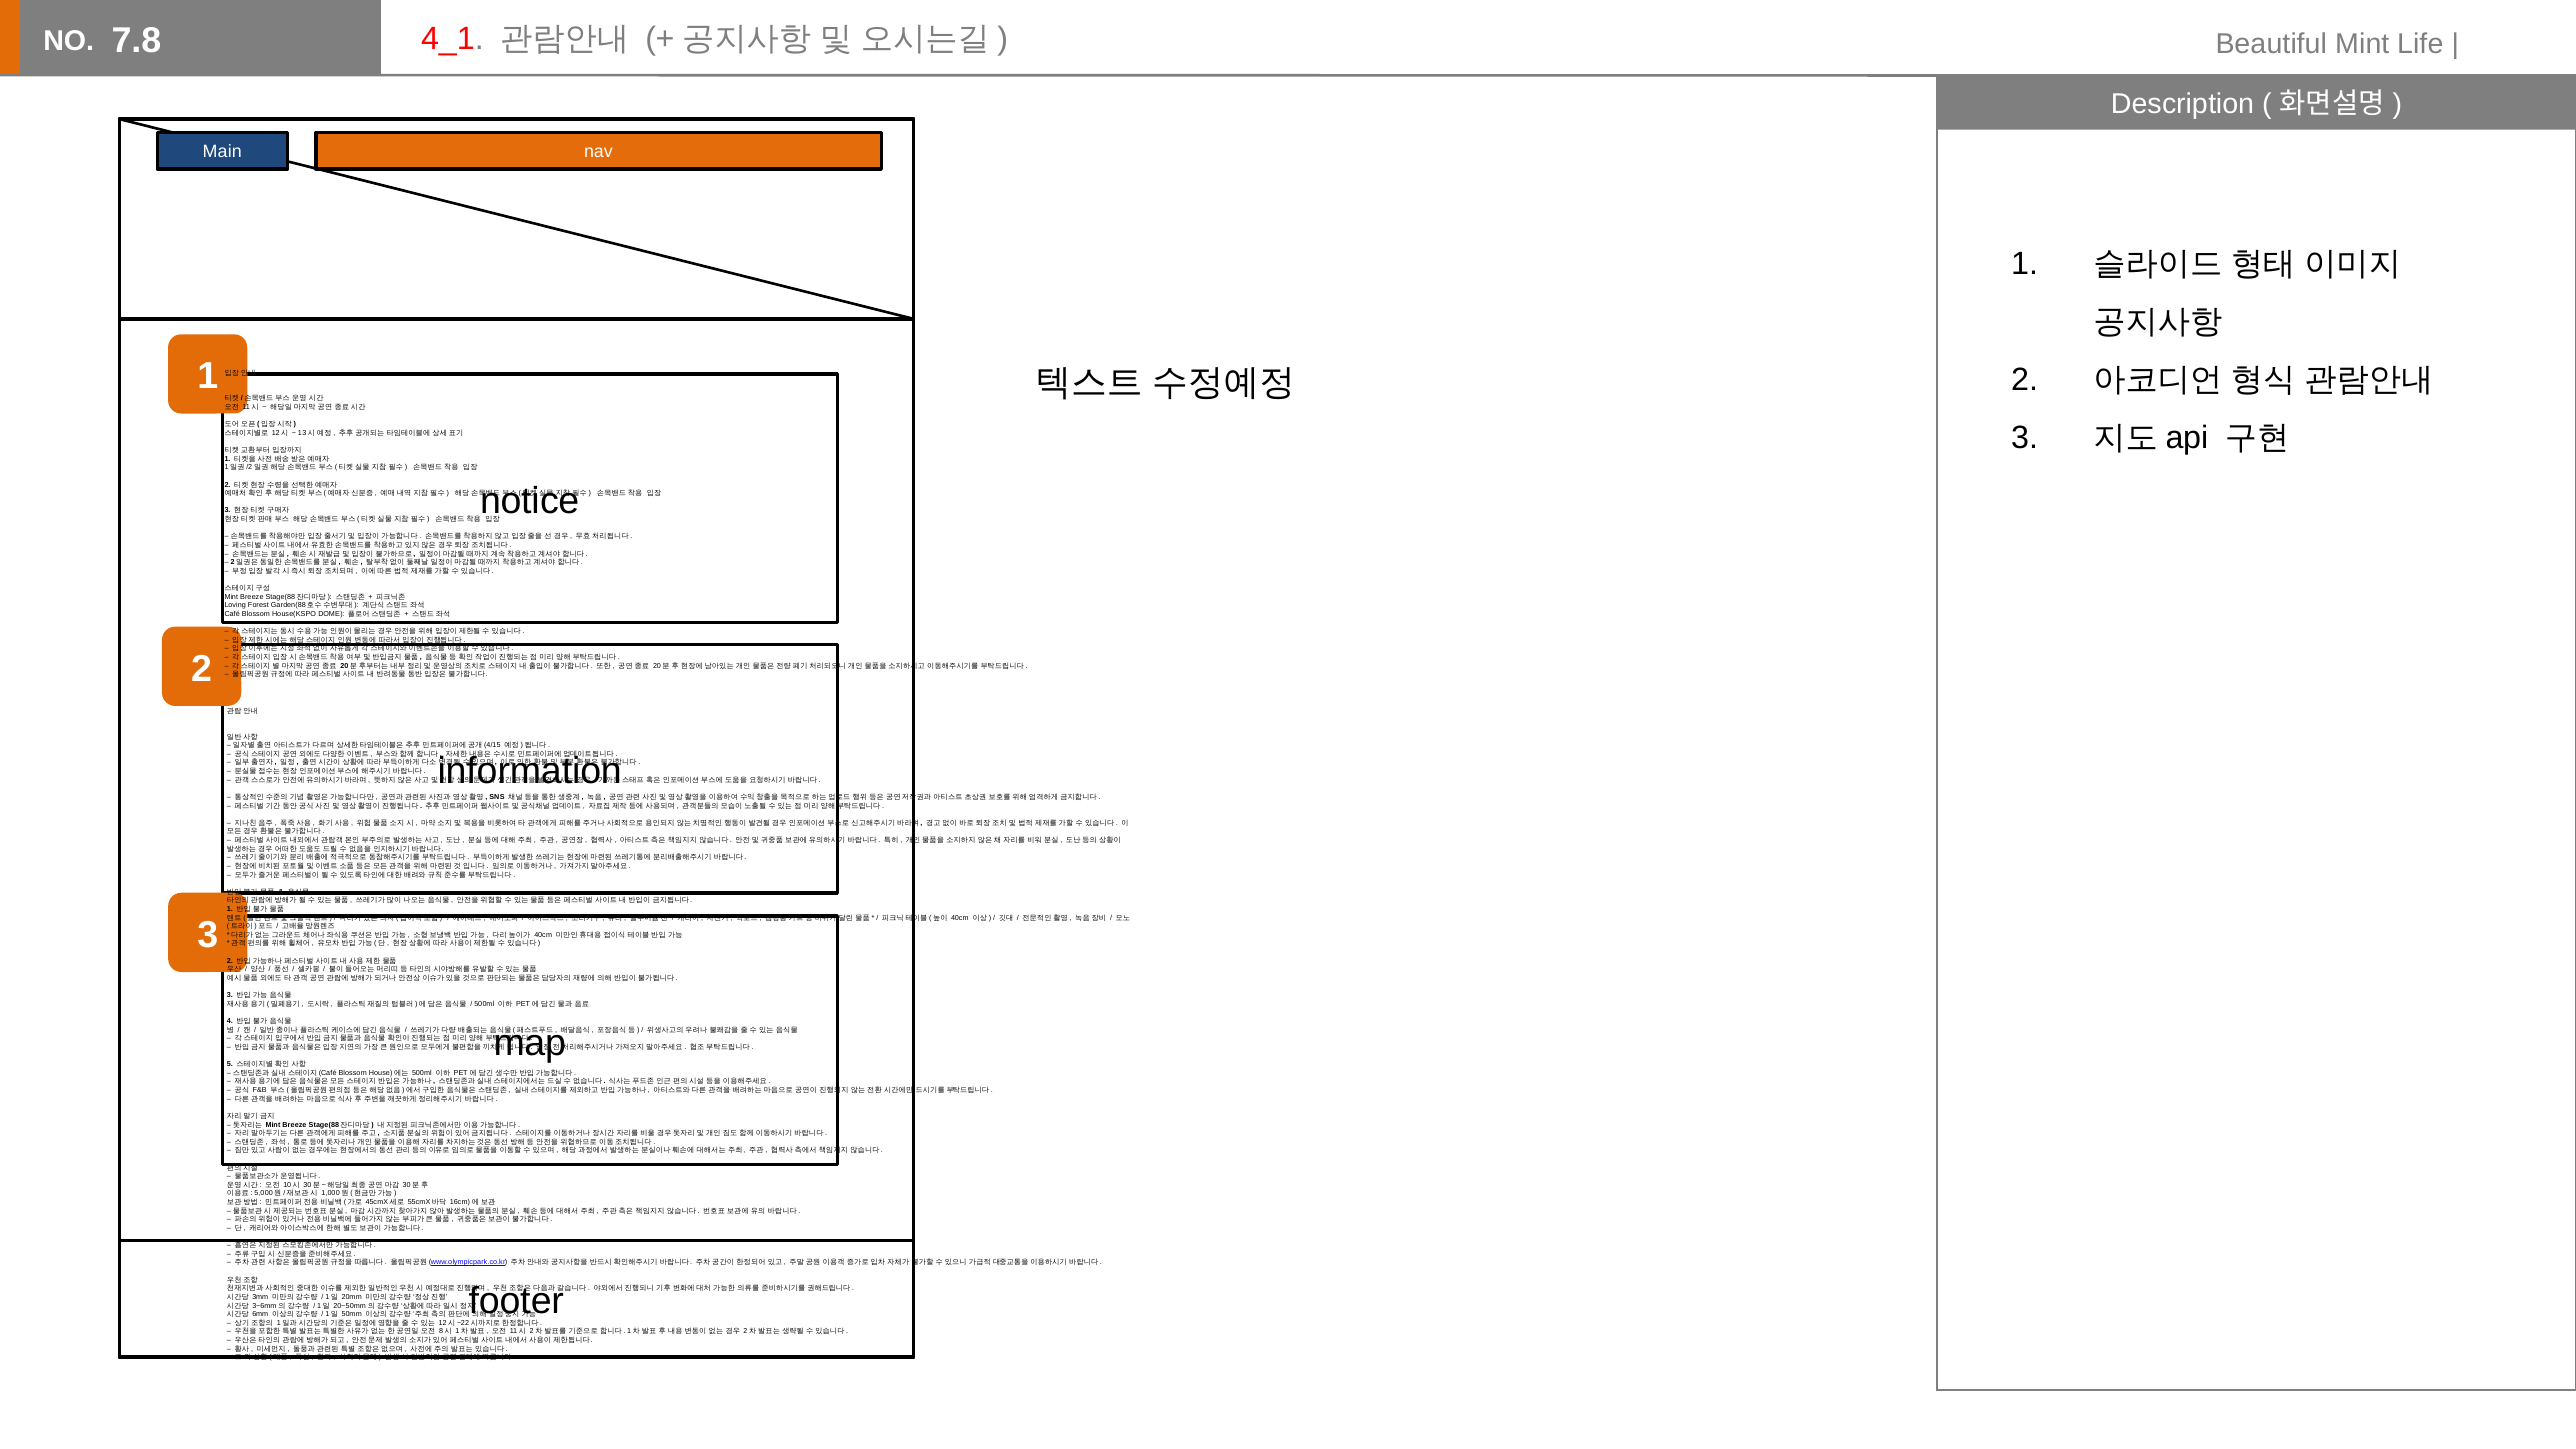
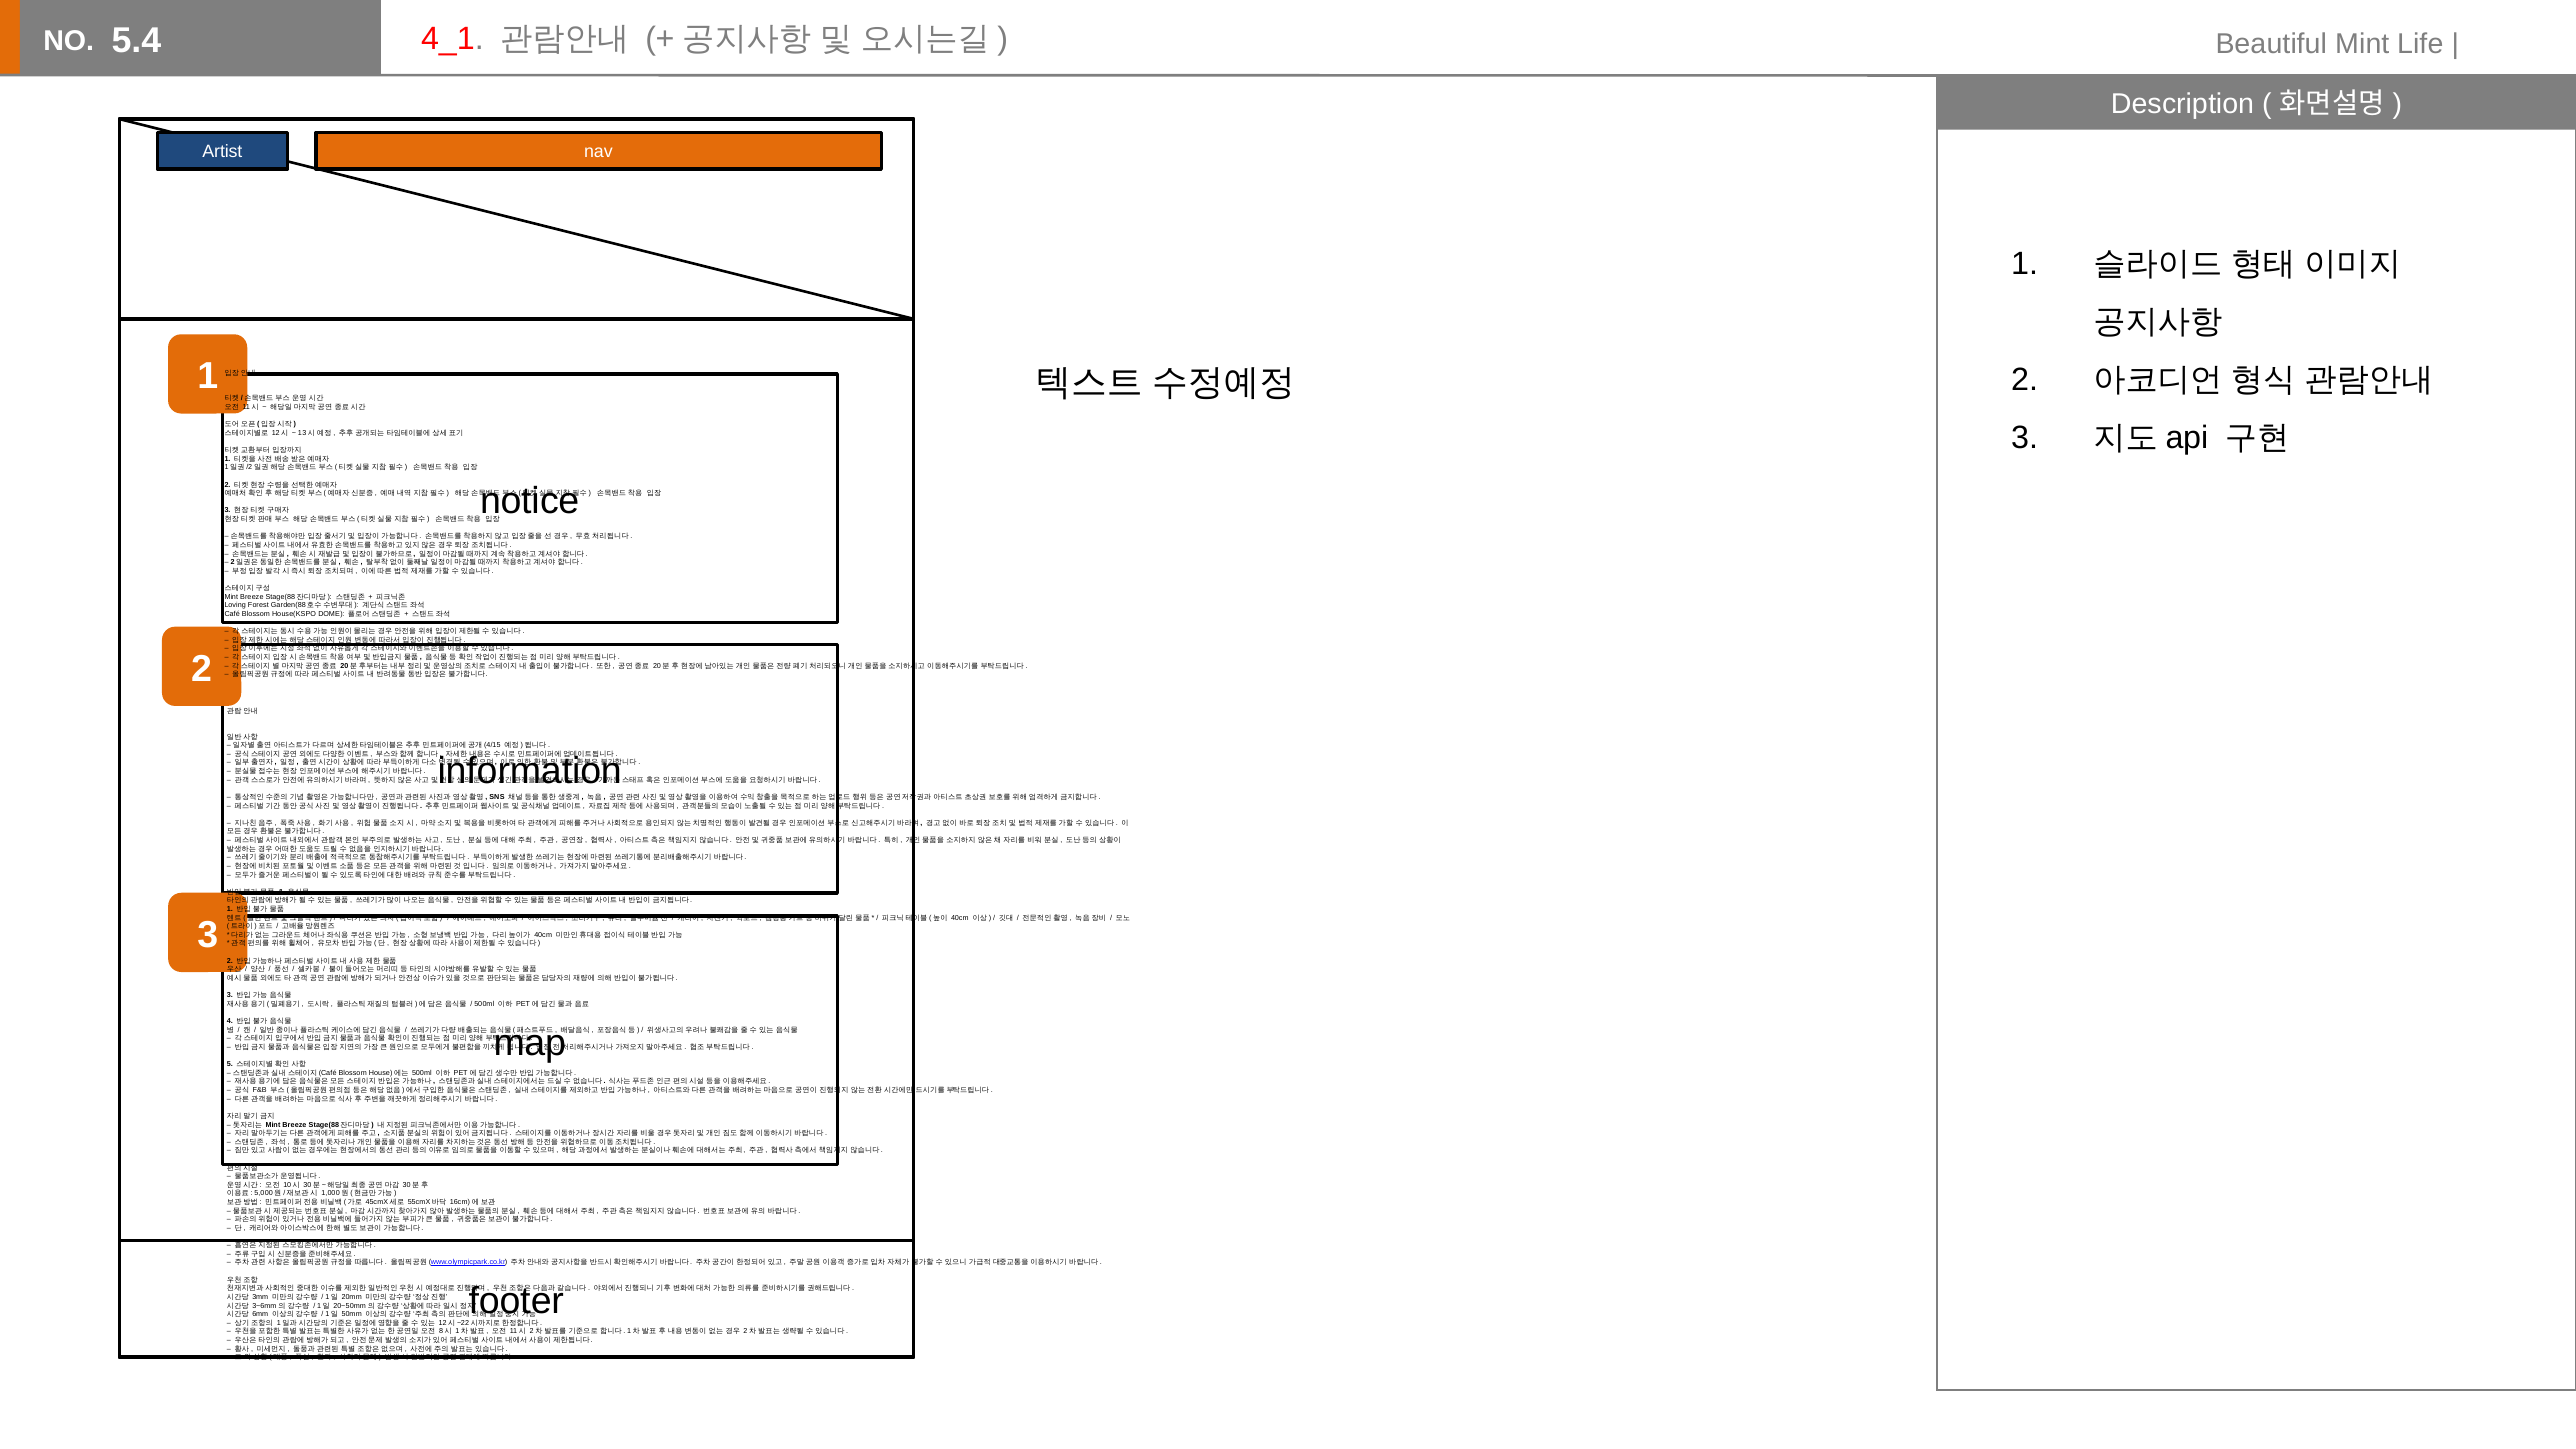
7.8: 7.8 -> 5.4
Main: Main -> Artist
